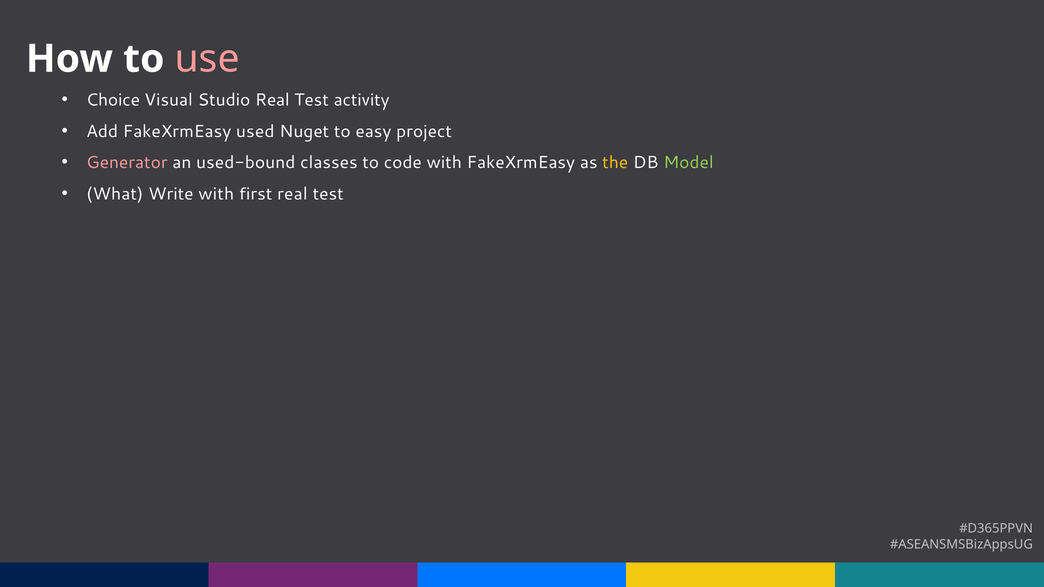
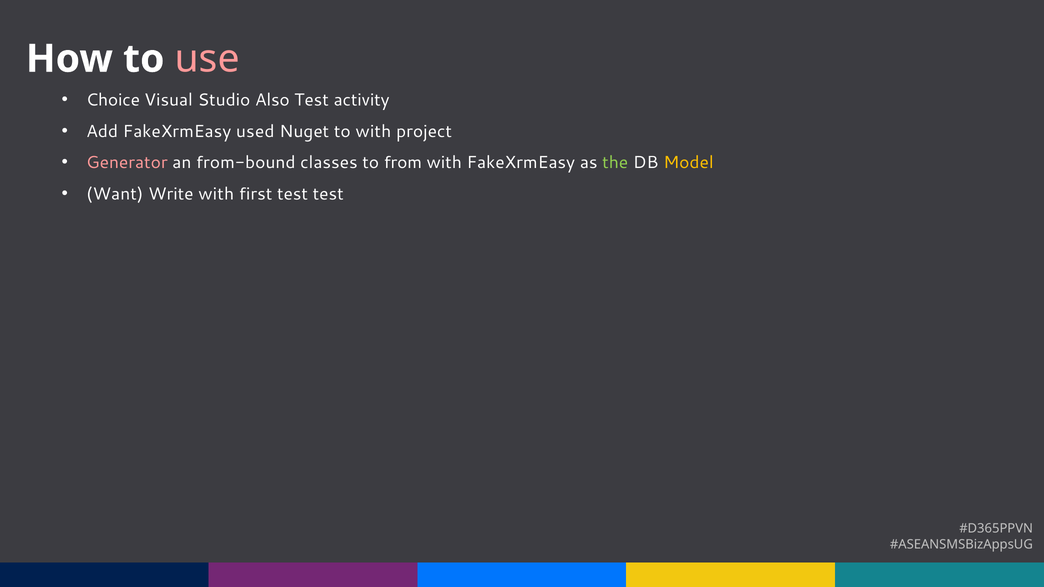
Studio Real: Real -> Also
to easy: easy -> with
used-bound: used-bound -> from-bound
code: code -> from
the colour: yellow -> light green
Model colour: light green -> yellow
What: What -> Want
first real: real -> test
